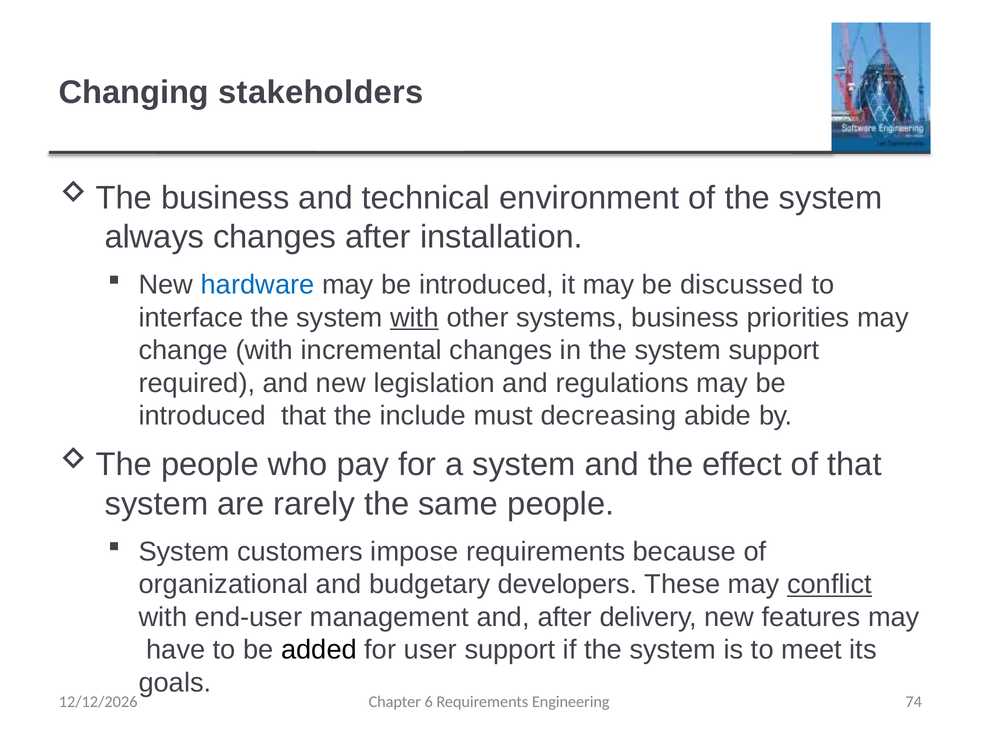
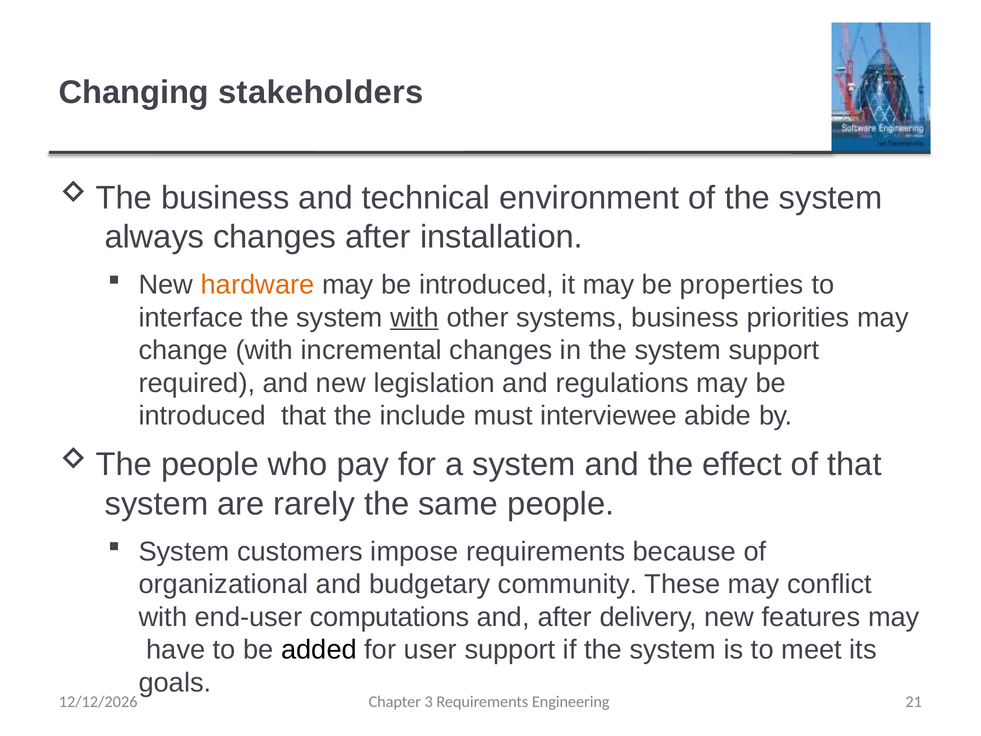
hardware colour: blue -> orange
discussed: discussed -> properties
decreasing: decreasing -> interviewee
developers: developers -> community
conflict underline: present -> none
management: management -> computations
6: 6 -> 3
74: 74 -> 21
